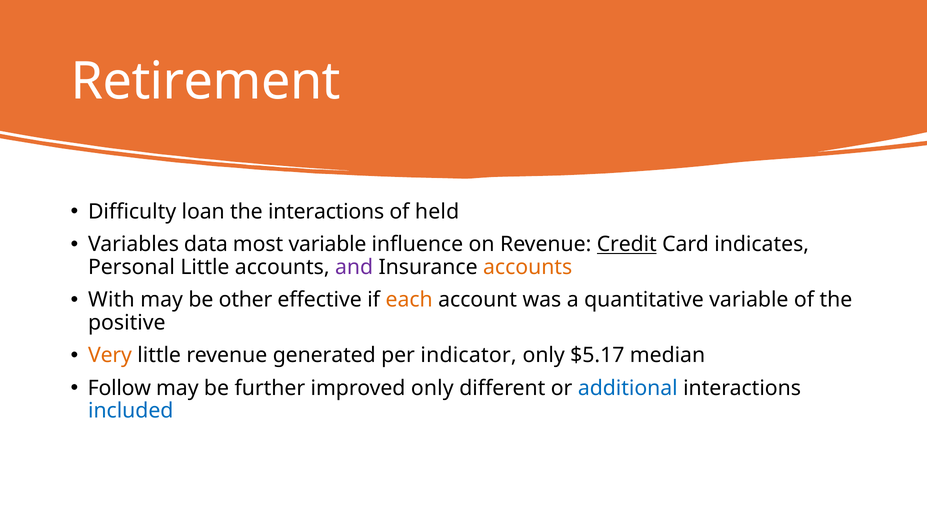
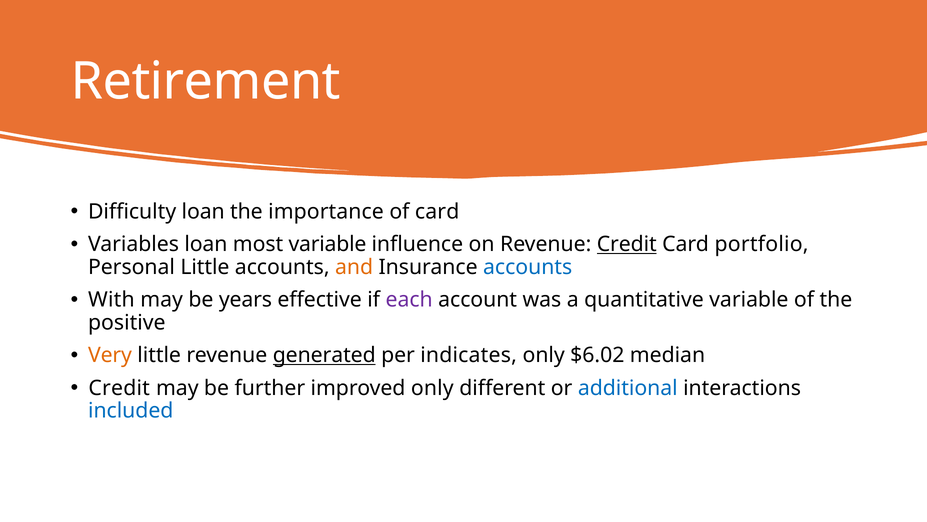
the interactions: interactions -> importance
of held: held -> card
Variables data: data -> loan
indicates: indicates -> portfolio
and colour: purple -> orange
accounts at (528, 267) colour: orange -> blue
other: other -> years
each colour: orange -> purple
generated underline: none -> present
indicator: indicator -> indicates
$5.17: $5.17 -> $6.02
Follow at (119, 388): Follow -> Credit
